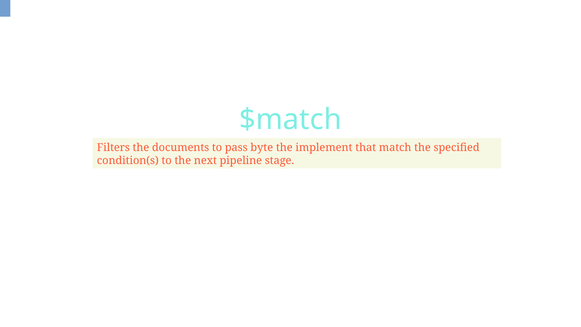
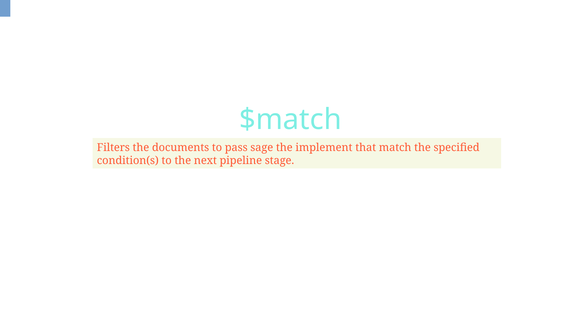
byte: byte -> sage
